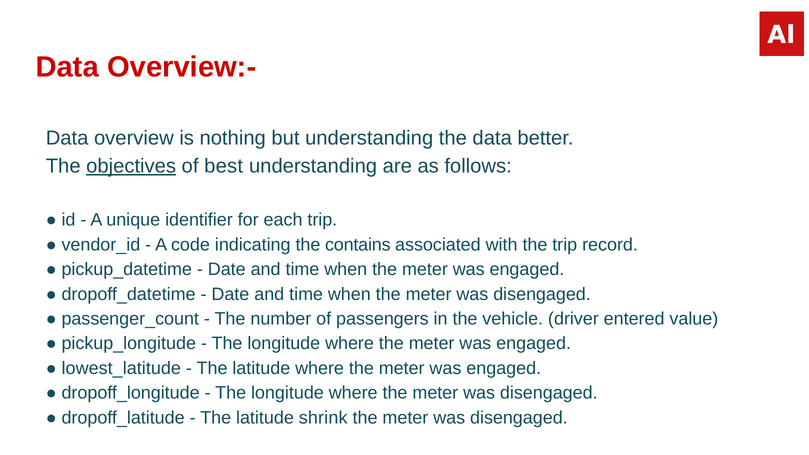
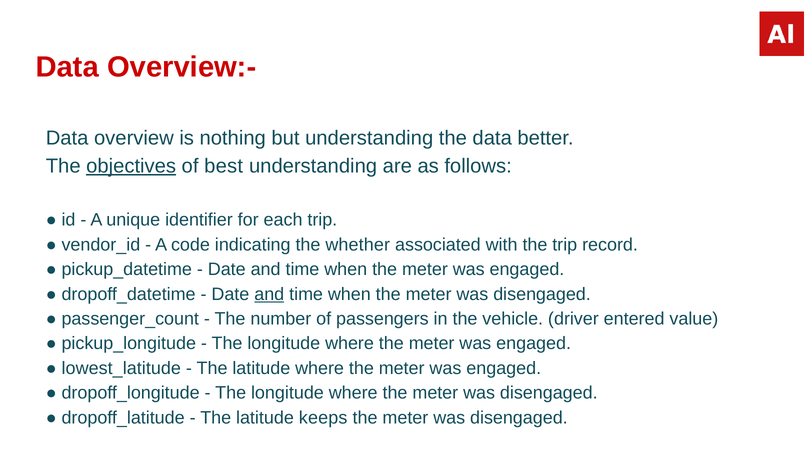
contains: contains -> whether
and at (269, 294) underline: none -> present
shrink: shrink -> keeps
